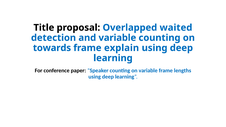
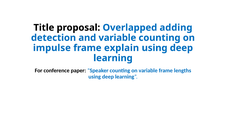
waited: waited -> adding
towards: towards -> impulse
